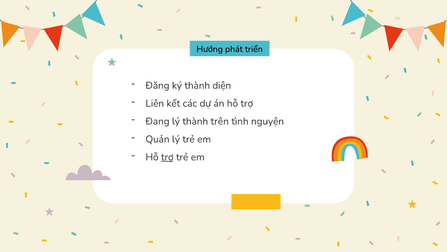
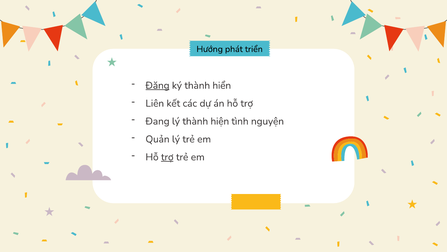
Đăng underline: none -> present
diện: diện -> hiển
trên: trên -> hiện
